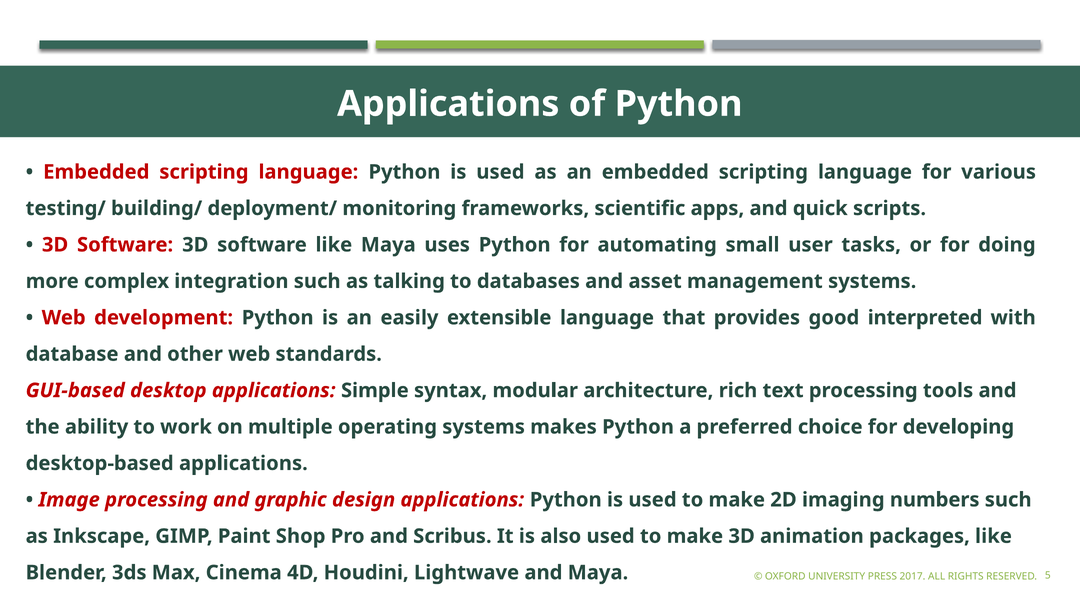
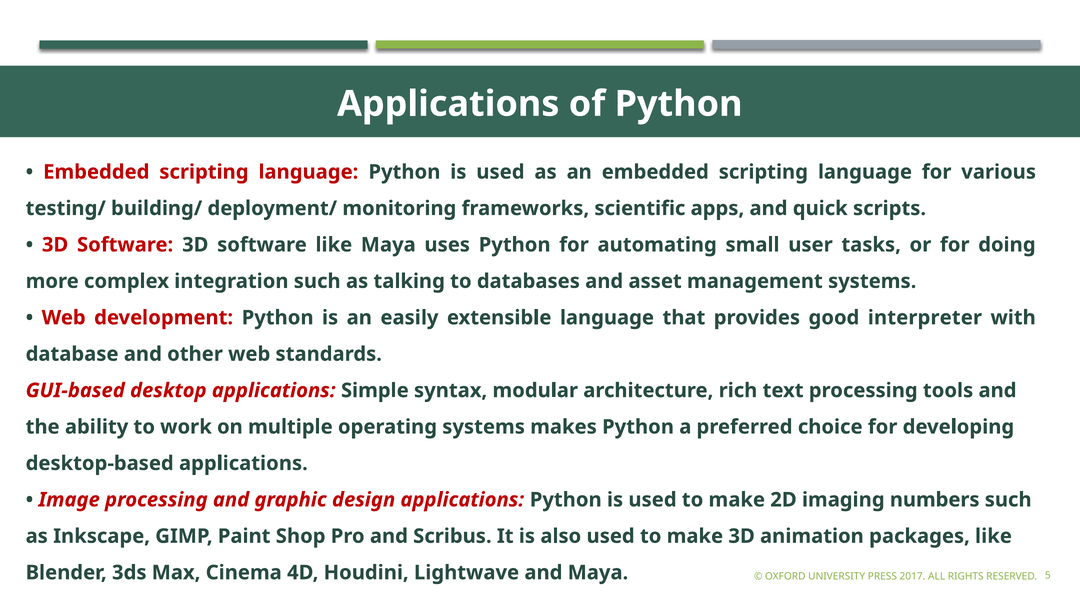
interpreted: interpreted -> interpreter
